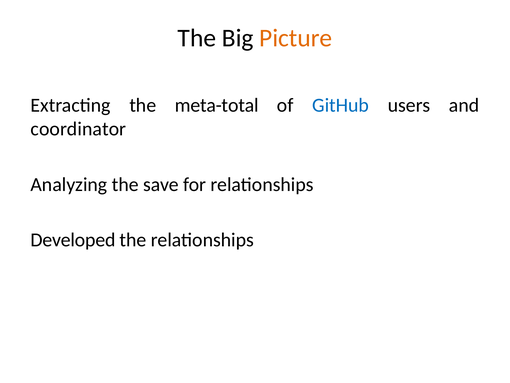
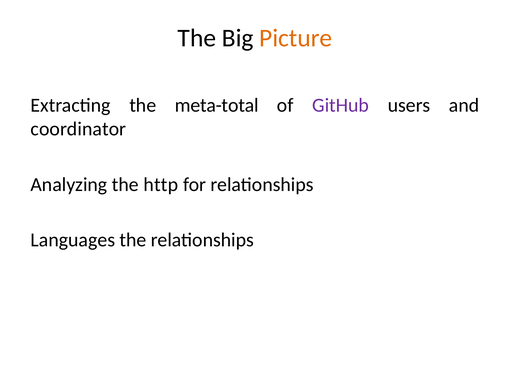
GitHub colour: blue -> purple
save: save -> http
Developed: Developed -> Languages
